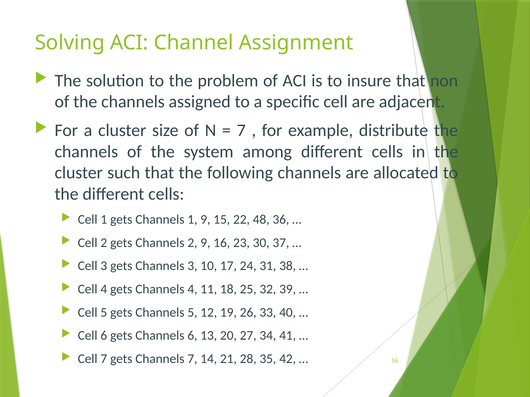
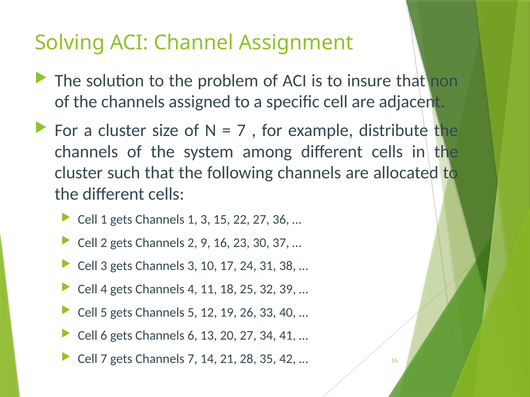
1 9: 9 -> 3
22 48: 48 -> 27
